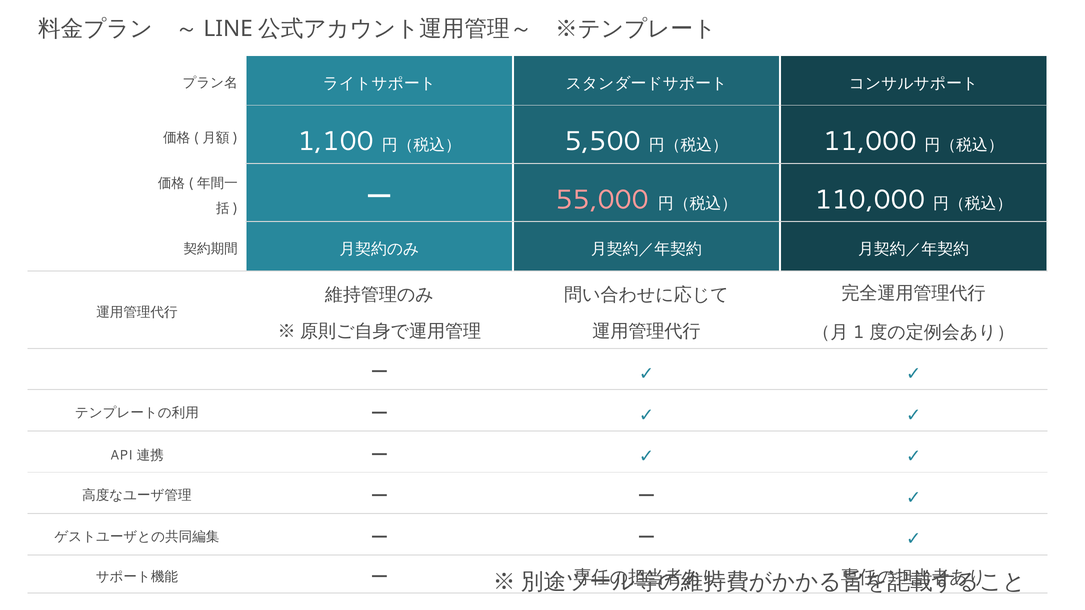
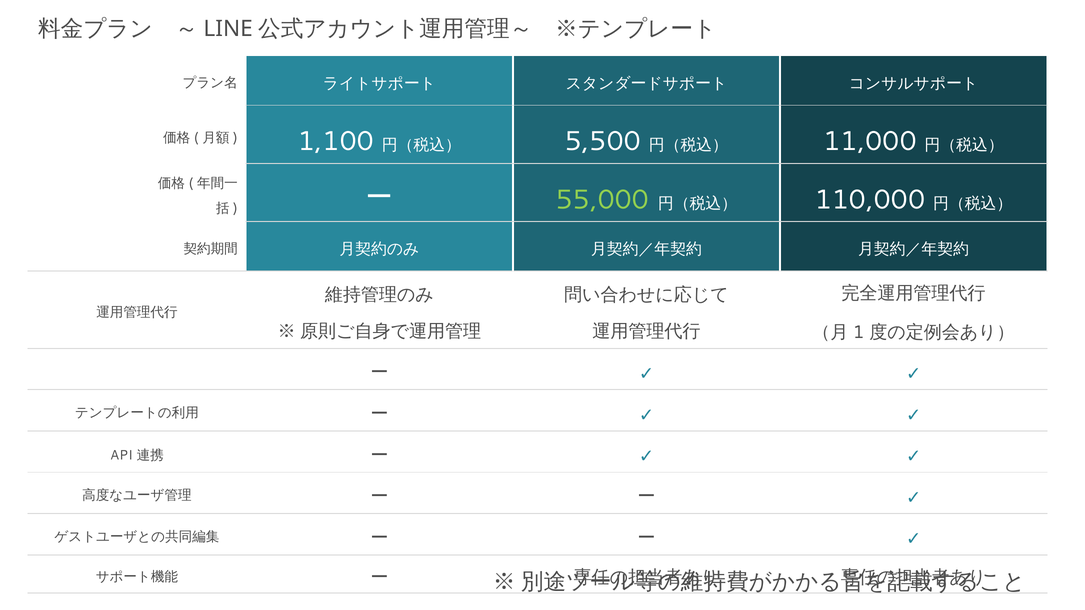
55,000 colour: pink -> light green
